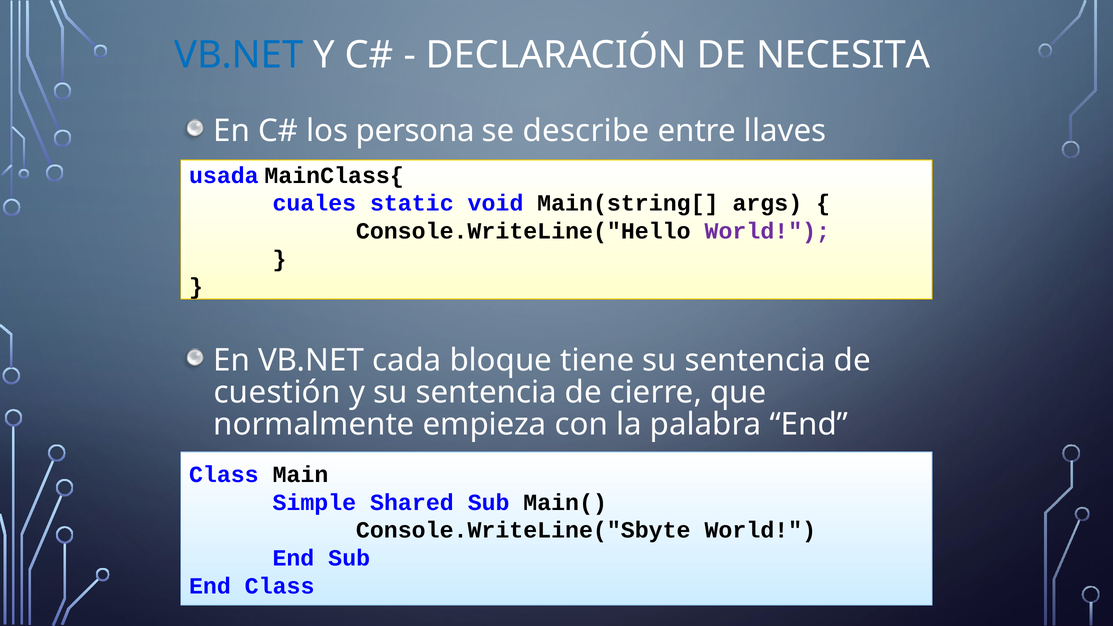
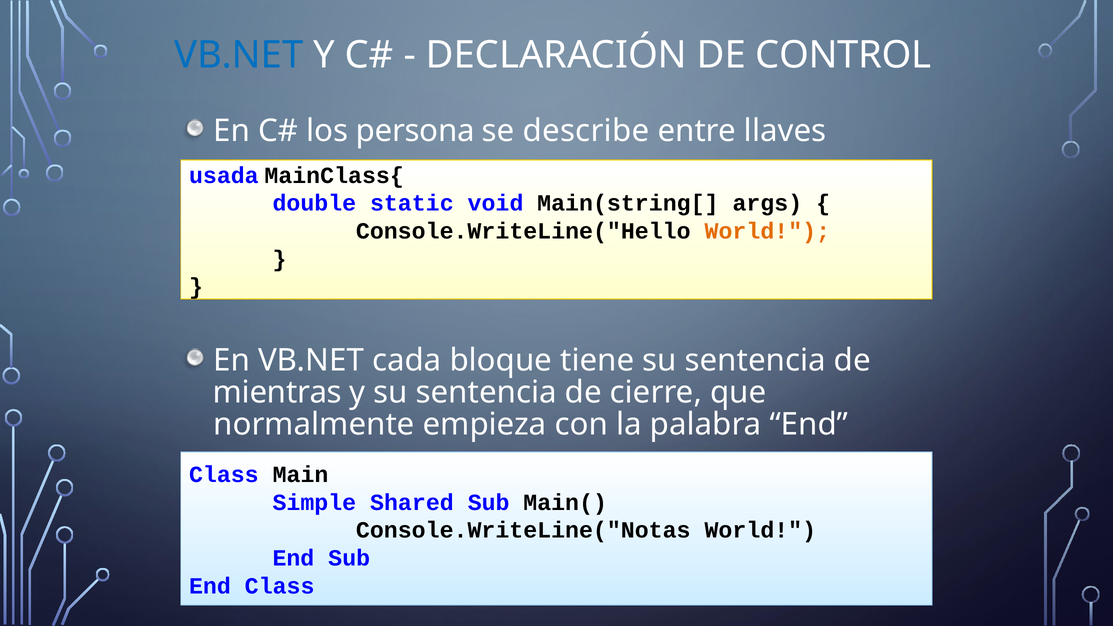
NECESITA: NECESITA -> CONTROL
cuales: cuales -> double
World at (767, 231) colour: purple -> orange
cuestión: cuestión -> mientras
Console.WriteLine("Sbyte: Console.WriteLine("Sbyte -> Console.WriteLine("Notas
